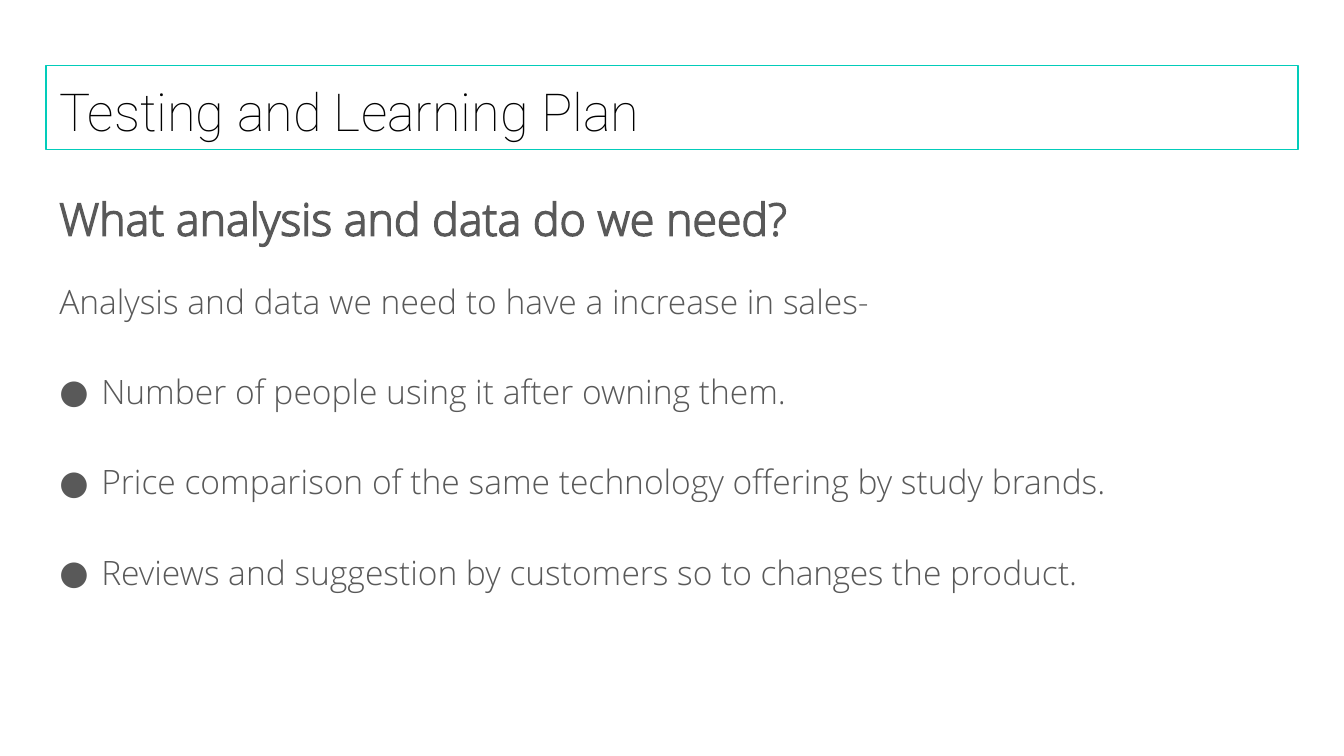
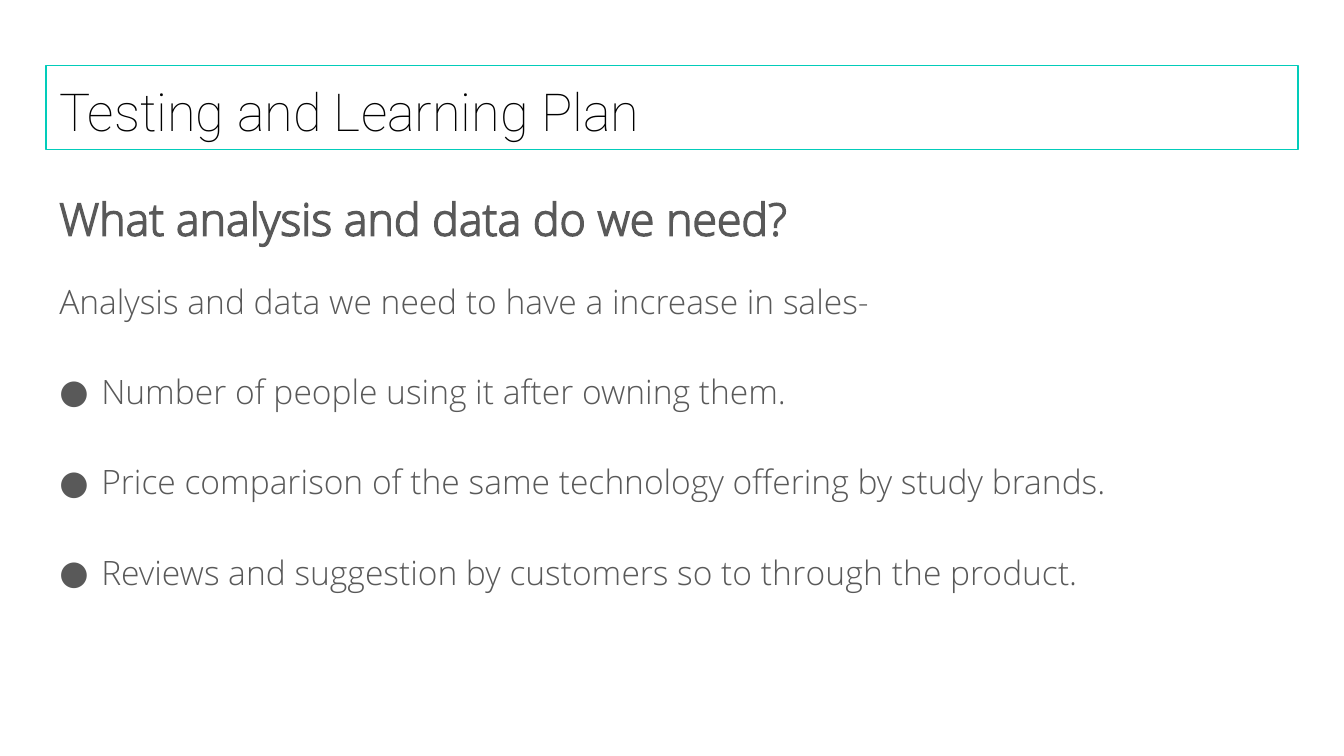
changes: changes -> through
